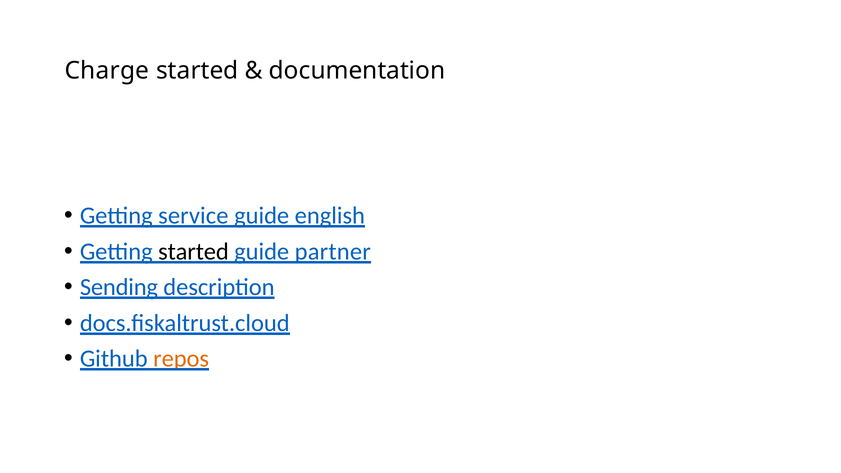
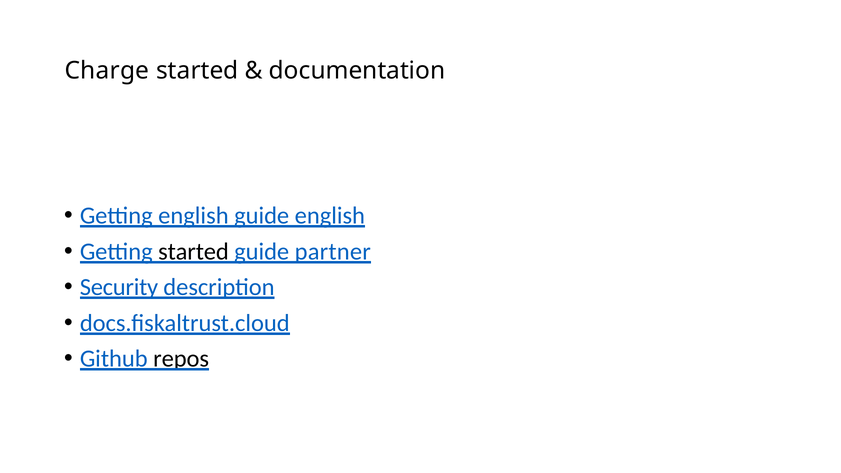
Getting service: service -> english
Sending: Sending -> Security
repos colour: orange -> black
